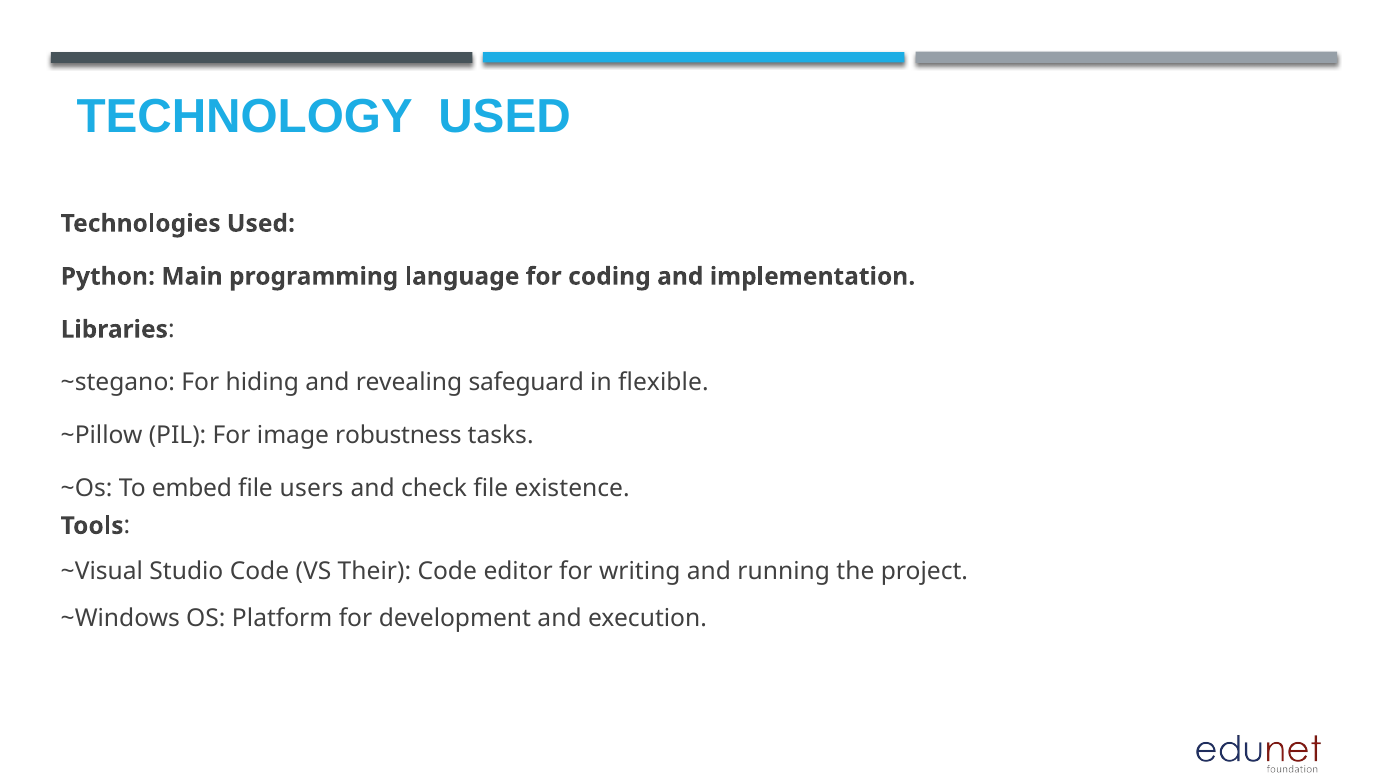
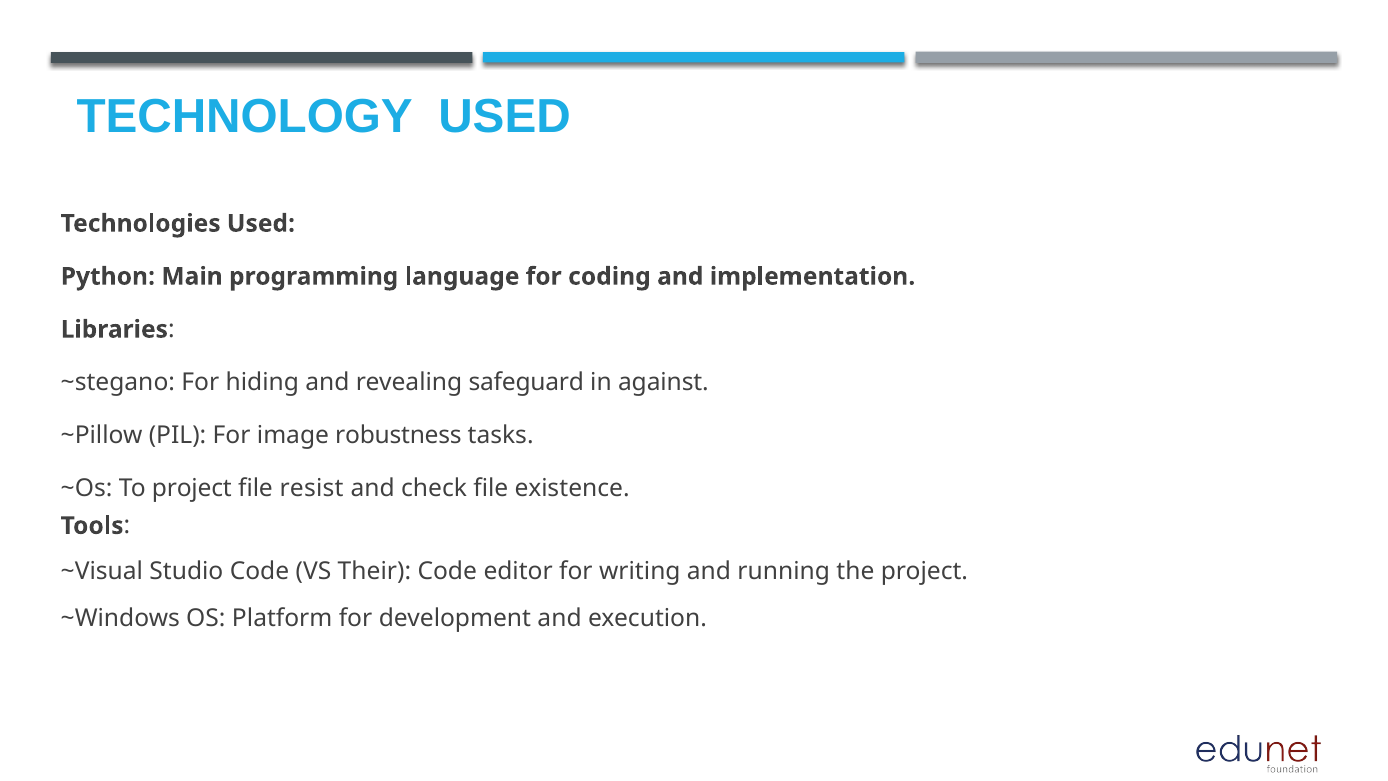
flexible: flexible -> against
To embed: embed -> project
users: users -> resist
